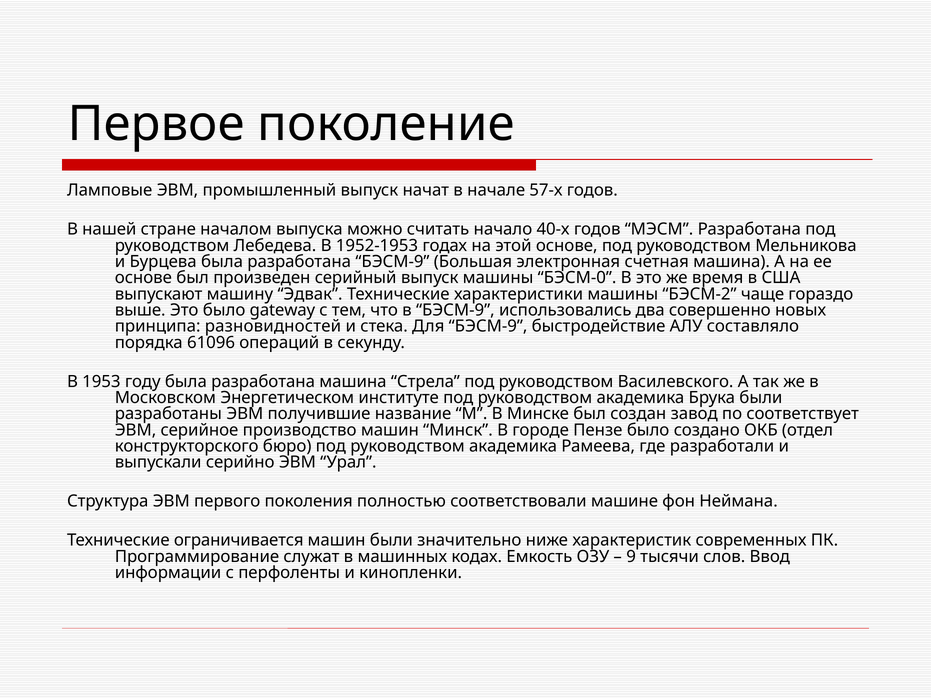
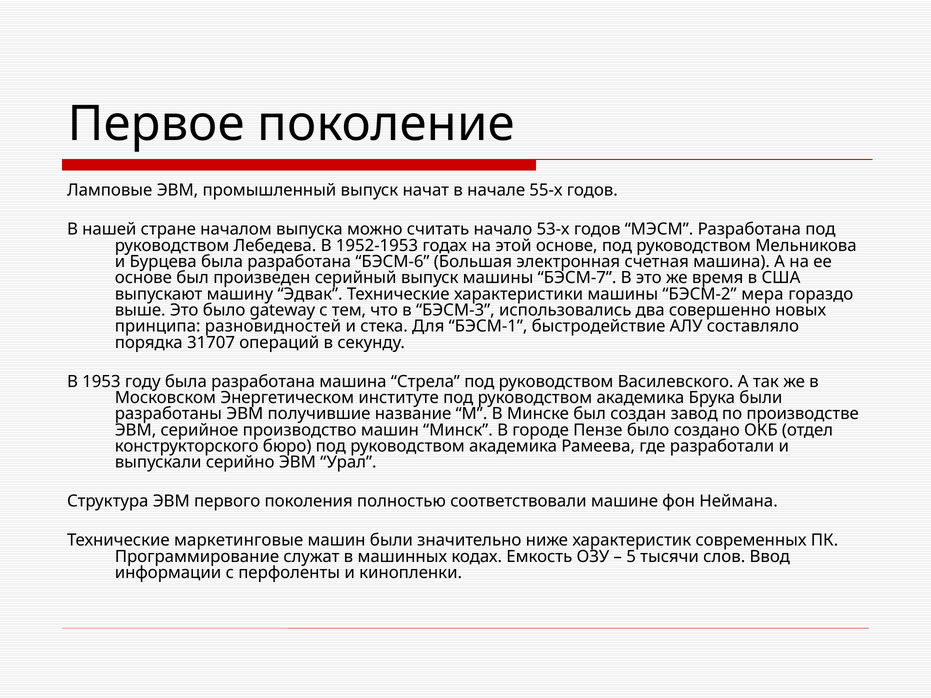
57-х: 57-х -> 55-х
40-х: 40-х -> 53-х
разработана БЭСМ-9: БЭСМ-9 -> БЭСМ-6
БЭСМ-0: БЭСМ-0 -> БЭСМ-7
чаще: чаще -> мера
в БЭСМ-9: БЭСМ-9 -> БЭСМ-3
Для БЭСМ-9: БЭСМ-9 -> БЭСМ-1
61096: 61096 -> 31707
соответствует: соответствует -> производстве
ограничивается: ограничивается -> маркетинговые
9: 9 -> 5
